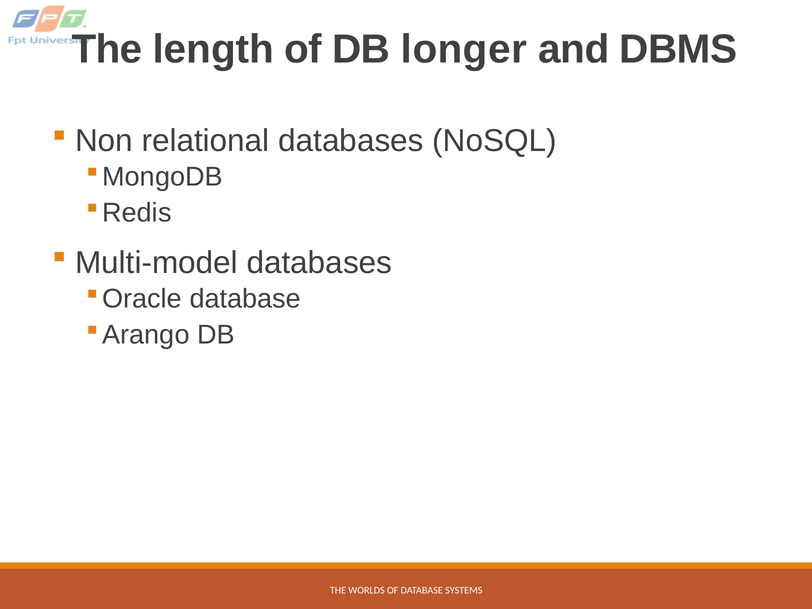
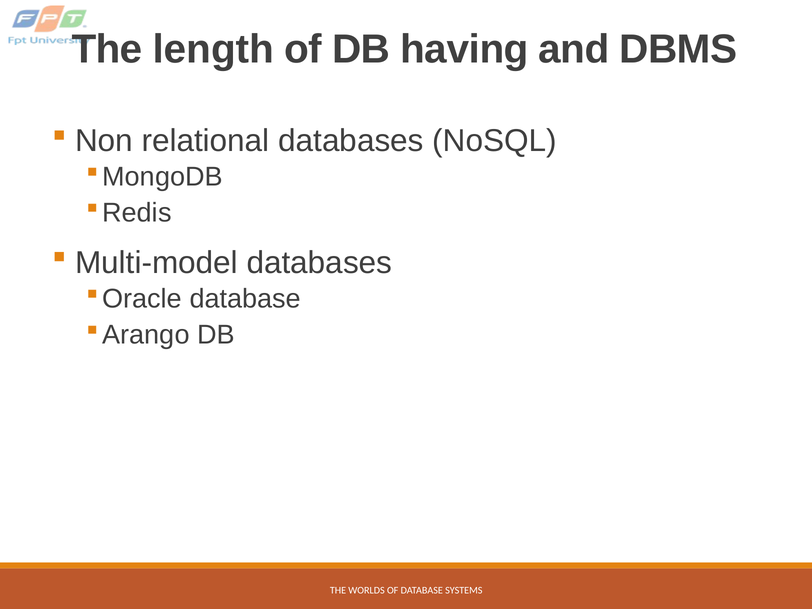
longer: longer -> having
